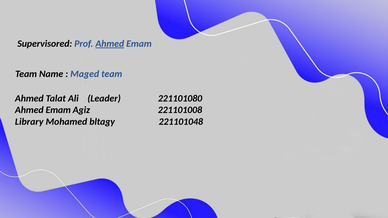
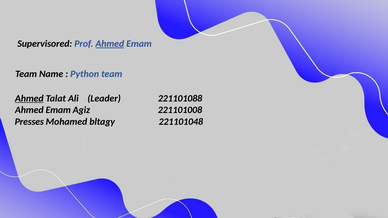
Maged: Maged -> Python
Ahmed at (29, 98) underline: none -> present
221101080: 221101080 -> 221101088
Library: Library -> Presses
